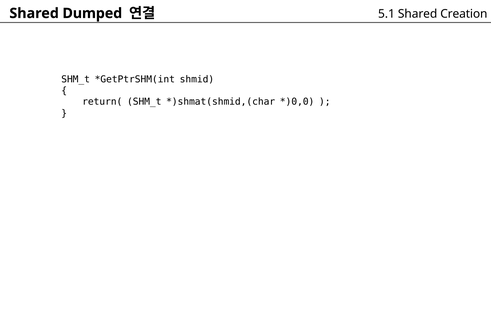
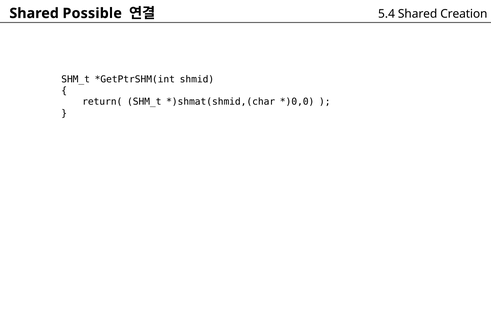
Dumped: Dumped -> Possible
5.1: 5.1 -> 5.4
